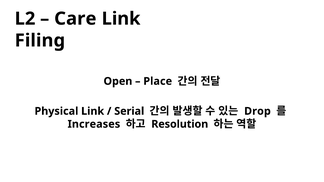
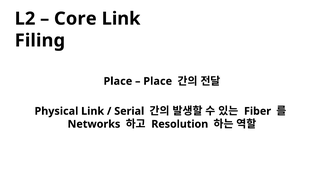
Care: Care -> Core
Open at (118, 81): Open -> Place
Drop: Drop -> Fiber
Increases: Increases -> Networks
